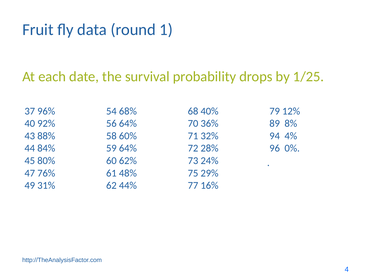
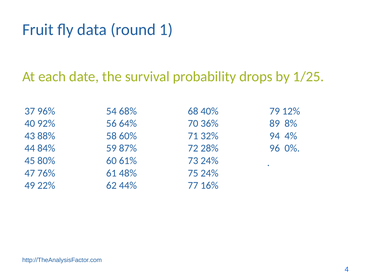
59 64%: 64% -> 87%
62%: 62% -> 61%
75 29%: 29% -> 24%
31%: 31% -> 22%
